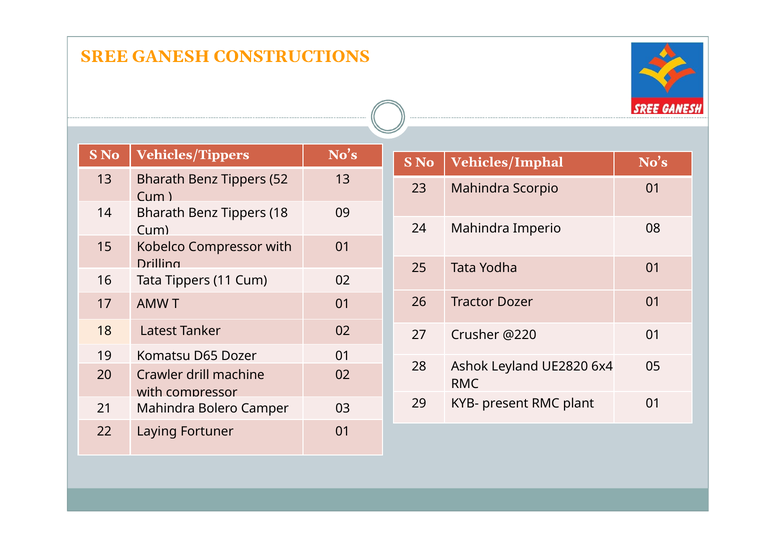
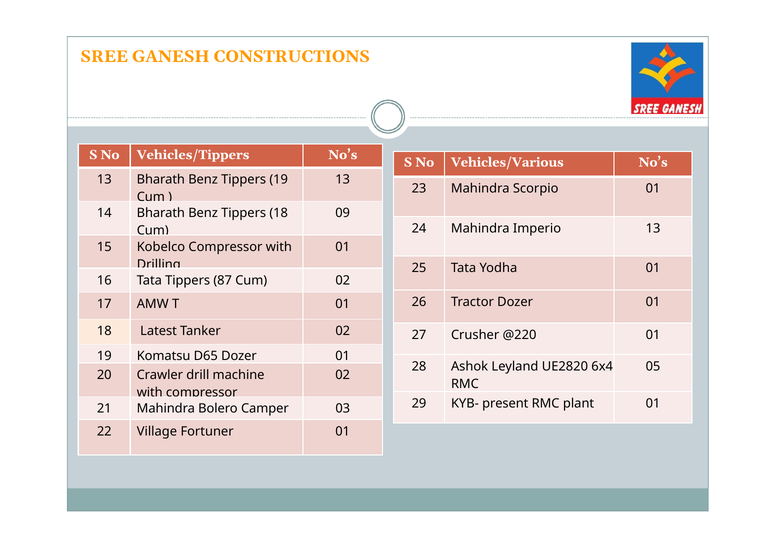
Vehicles/Imphal: Vehicles/Imphal -> Vehicles/Various
Tippers 52: 52 -> 19
Imperio 08: 08 -> 13
11: 11 -> 87
Laying: Laying -> Village
